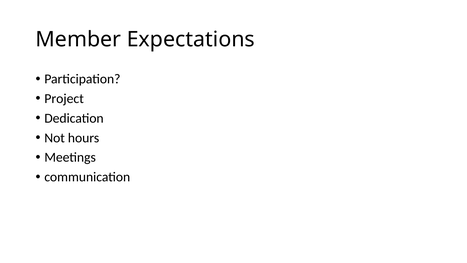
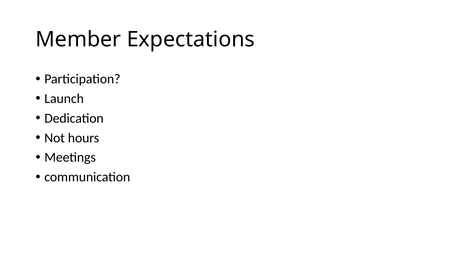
Project: Project -> Launch
